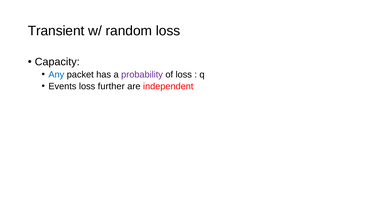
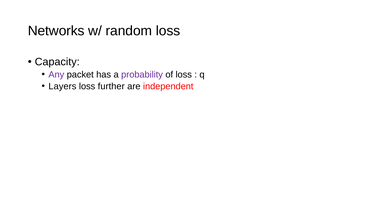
Transient: Transient -> Networks
Any colour: blue -> purple
Events: Events -> Layers
